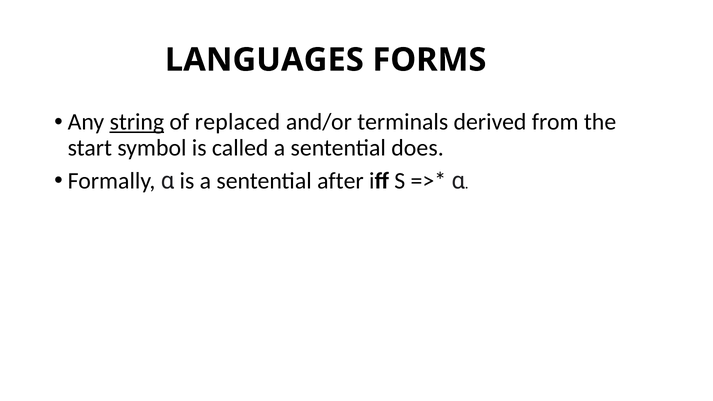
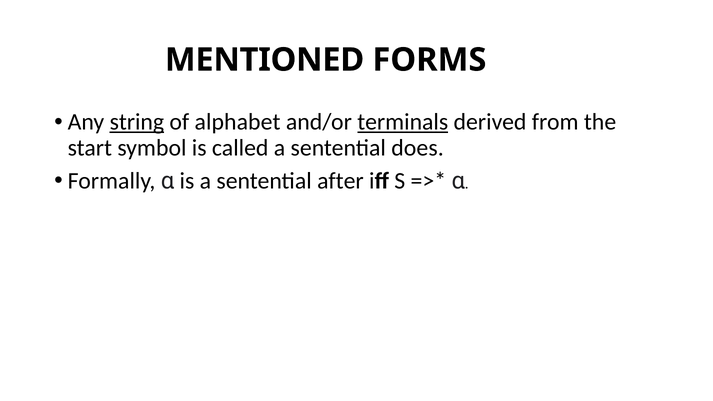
LANGUAGES: LANGUAGES -> MENTIONED
replaced: replaced -> alphabet
terminals underline: none -> present
